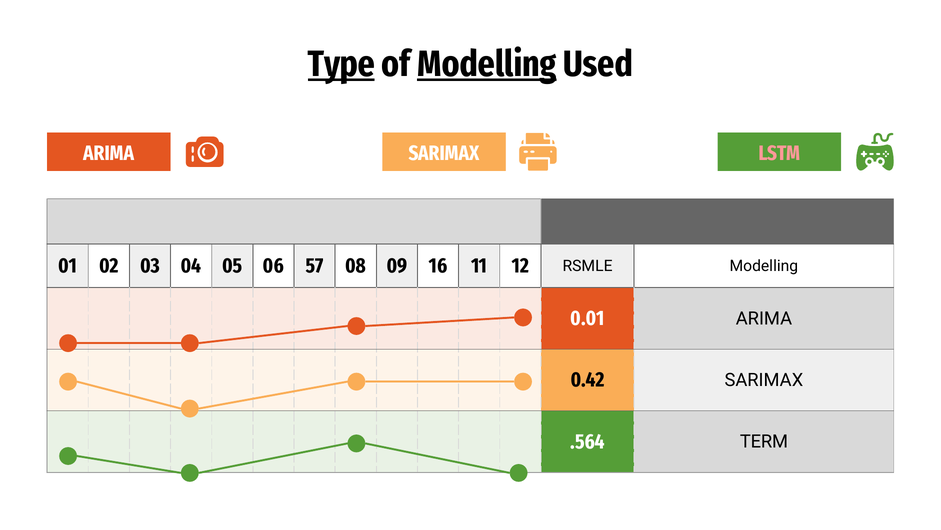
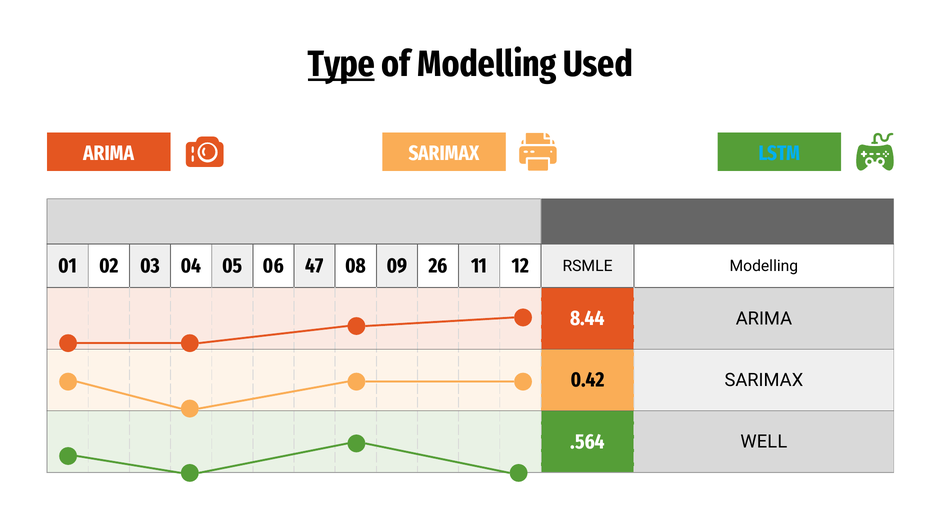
Modelling at (487, 64) underline: present -> none
LSTM colour: pink -> light blue
57: 57 -> 47
16: 16 -> 26
0.01: 0.01 -> 8.44
TERM: TERM -> WELL
